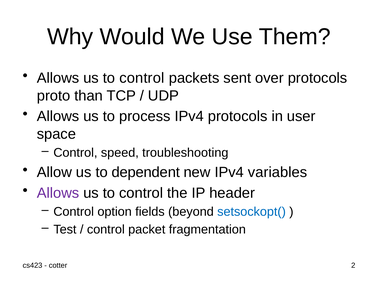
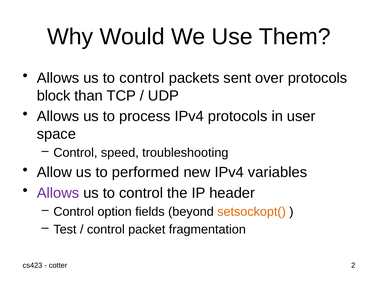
proto: proto -> block
dependent: dependent -> performed
setsockopt( colour: blue -> orange
